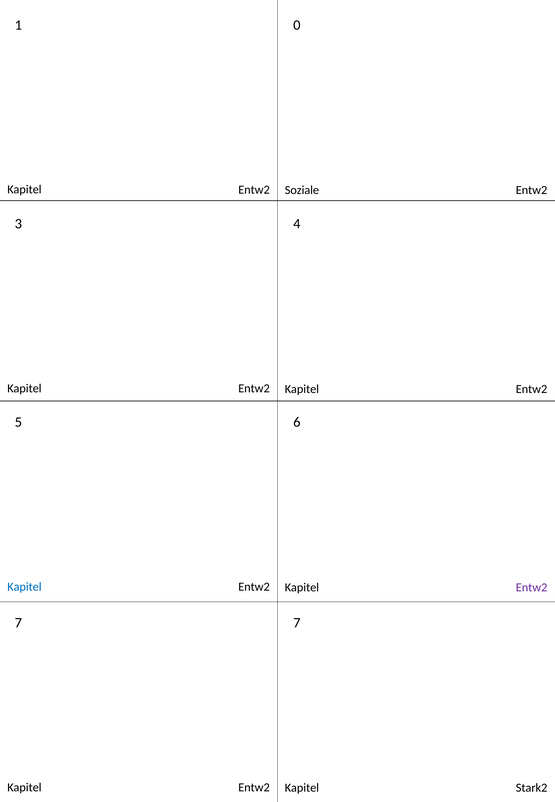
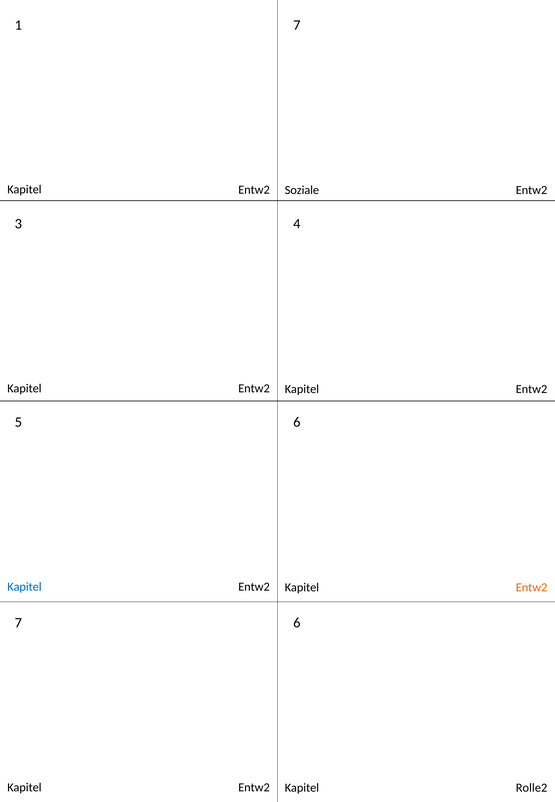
1 0: 0 -> 7
Entw2 at (532, 587) colour: purple -> orange
7 7: 7 -> 6
Stark2: Stark2 -> Rolle2
